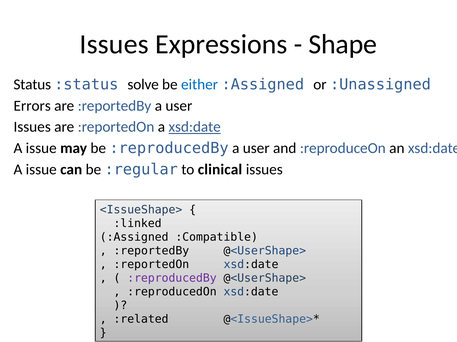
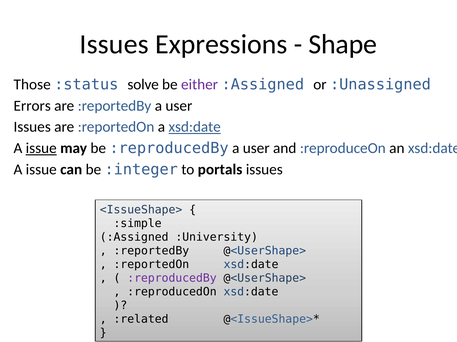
Status: Status -> Those
either colour: blue -> purple
issue at (41, 149) underline: none -> present
:regular: :regular -> :integer
clinical: clinical -> portals
:linked: :linked -> :simple
:Compatible: :Compatible -> :University
